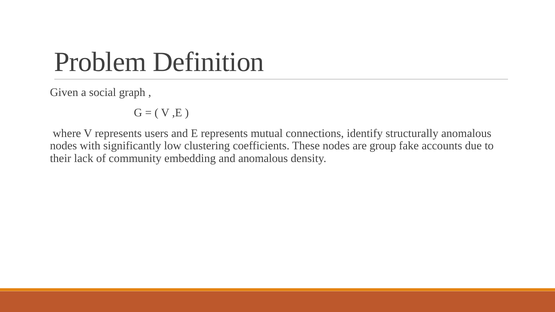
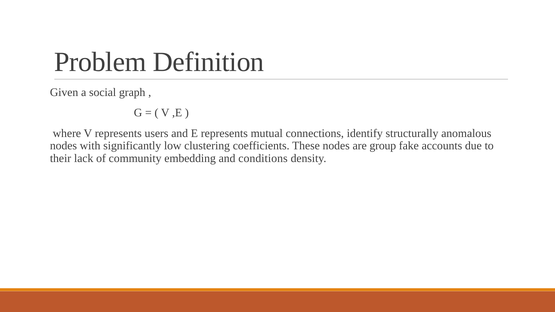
and anomalous: anomalous -> conditions
